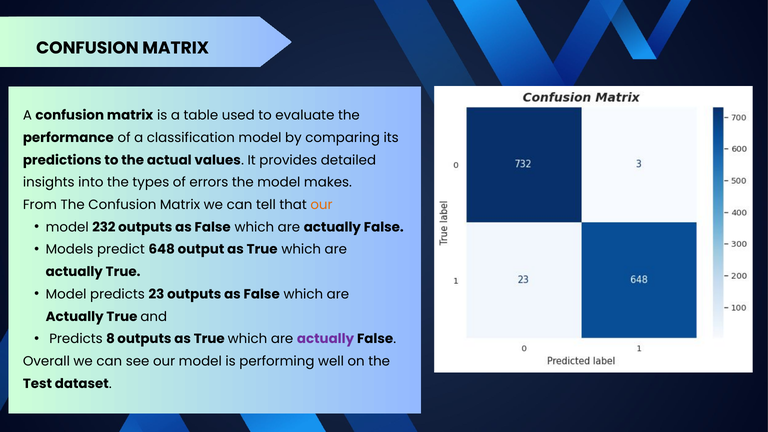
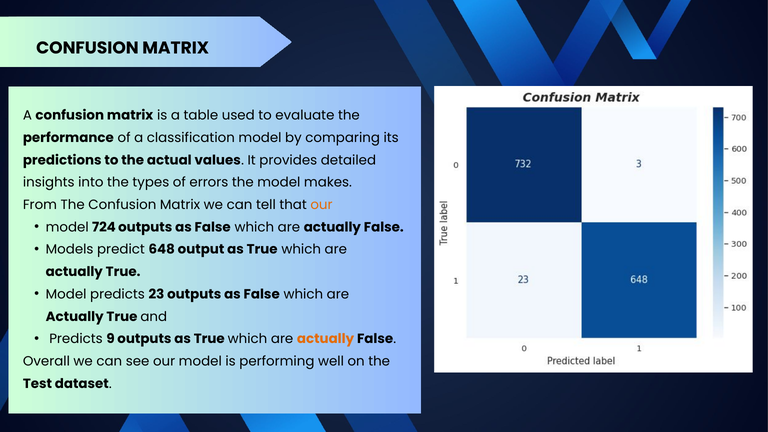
232: 232 -> 724
8: 8 -> 9
actually at (326, 339) colour: purple -> orange
